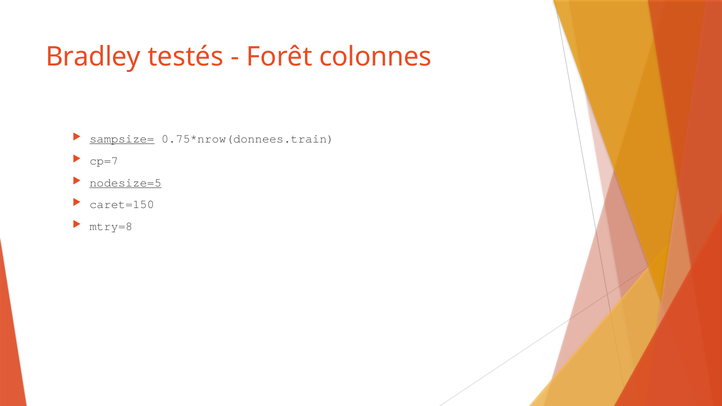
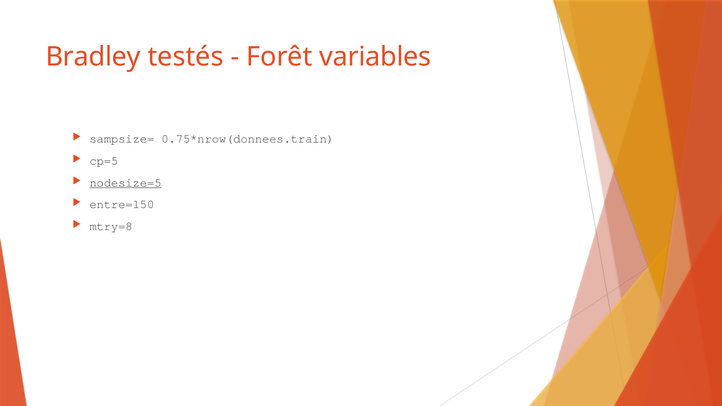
colonnes: colonnes -> variables
sampsize= underline: present -> none
cp=7: cp=7 -> cp=5
caret=150: caret=150 -> entre=150
